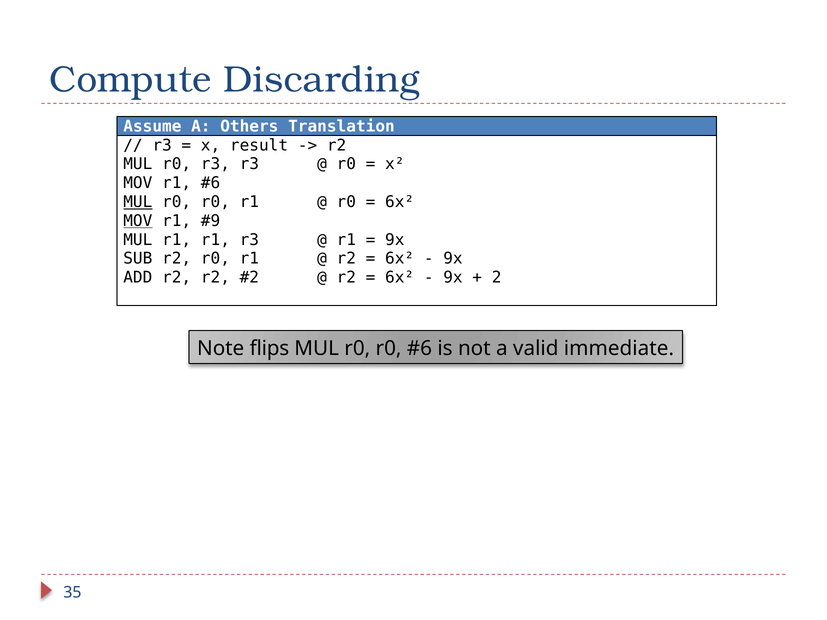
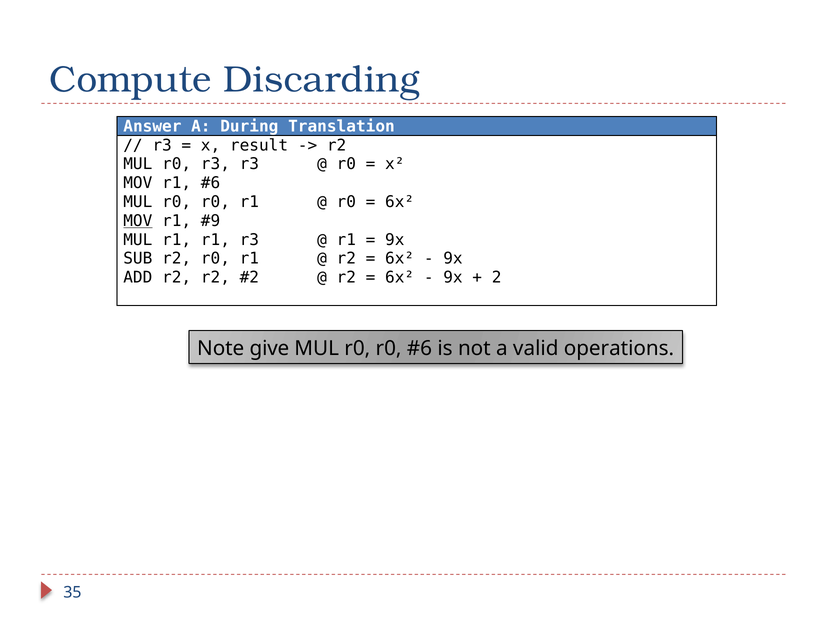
Assume: Assume -> Answer
Others: Others -> During
MUL at (138, 202) underline: present -> none
flips: flips -> give
immediate: immediate -> operations
